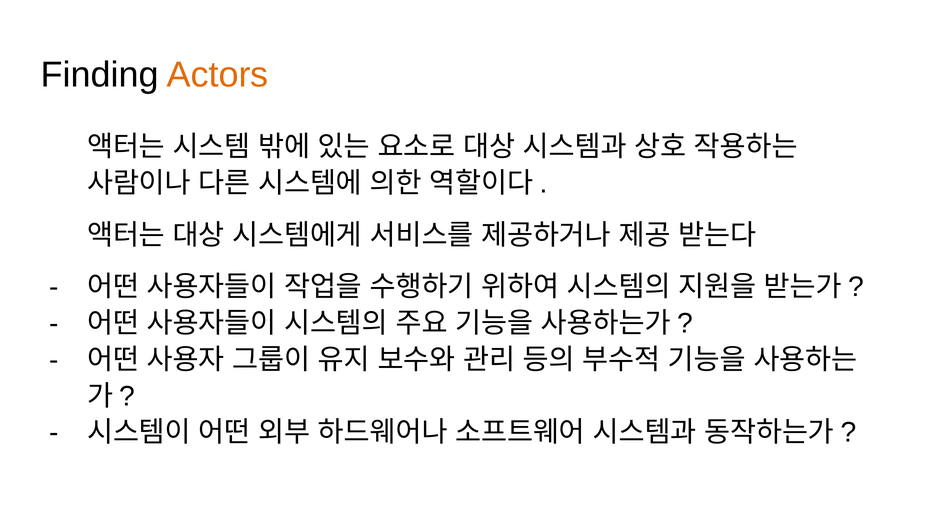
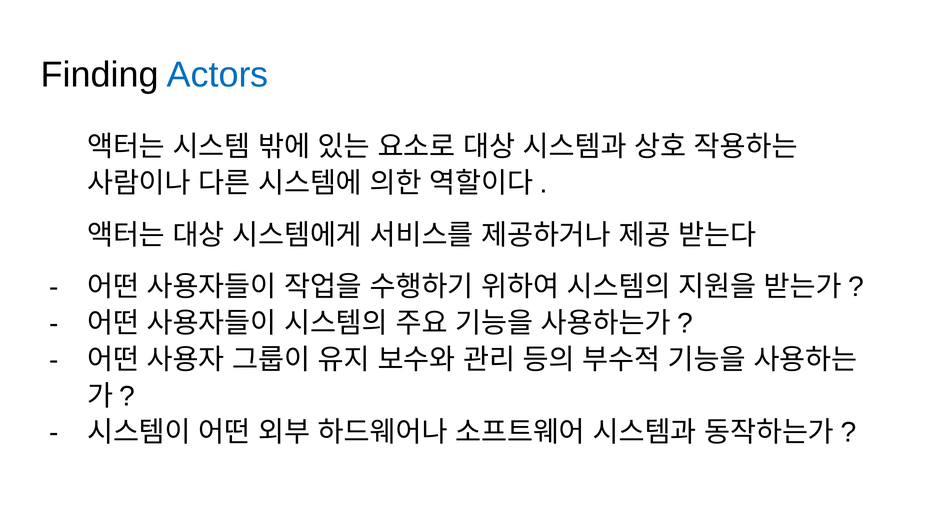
Actors colour: orange -> blue
